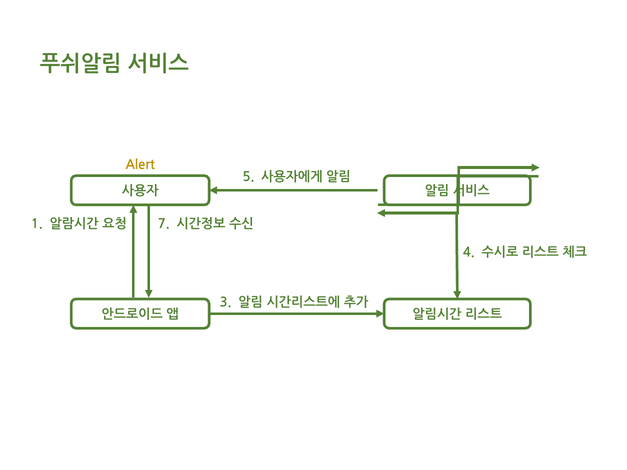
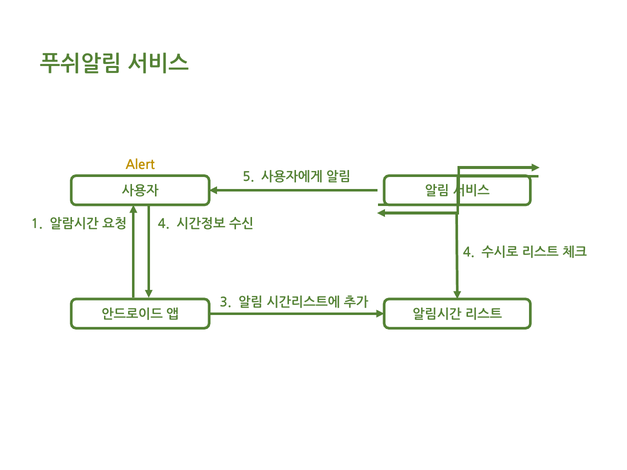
7 at (164, 224): 7 -> 4
